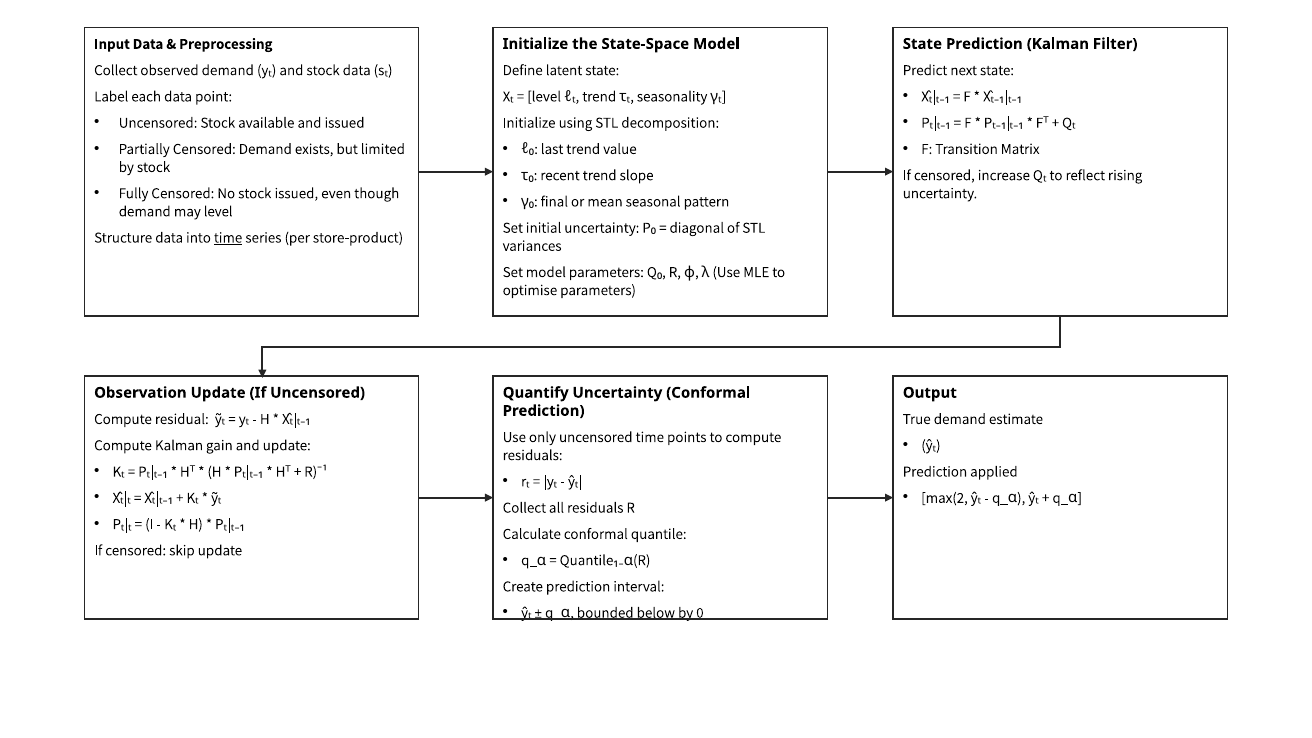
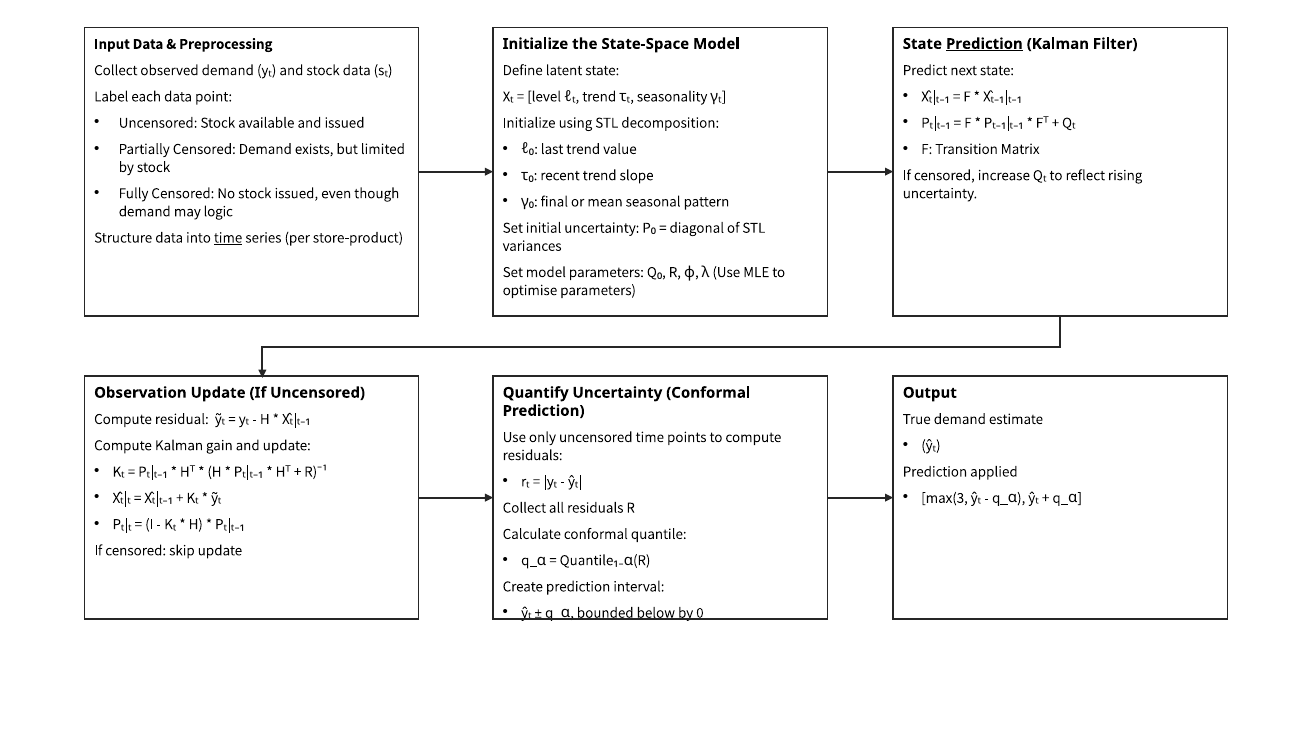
Prediction at (984, 44) underline: none -> present
may level: level -> logic
max(2: max(2 -> max(3
